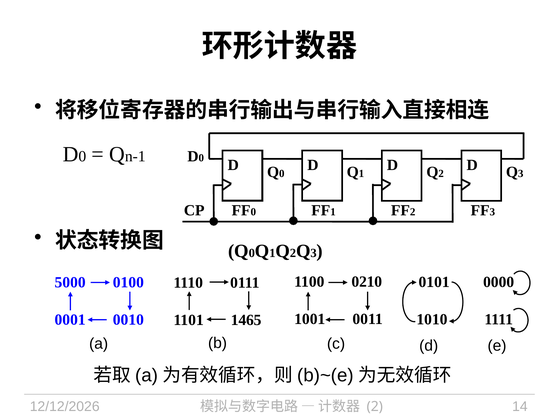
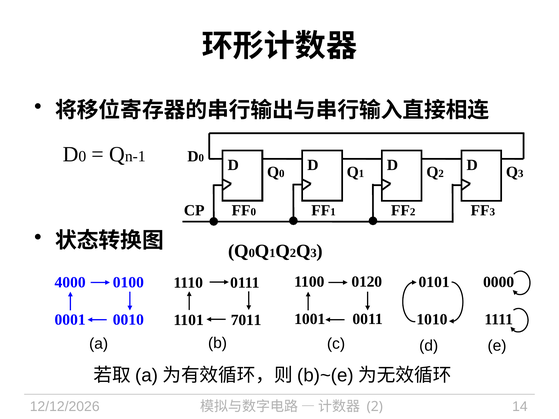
0210: 0210 -> 0120
5000: 5000 -> 4000
1465: 1465 -> 7011
